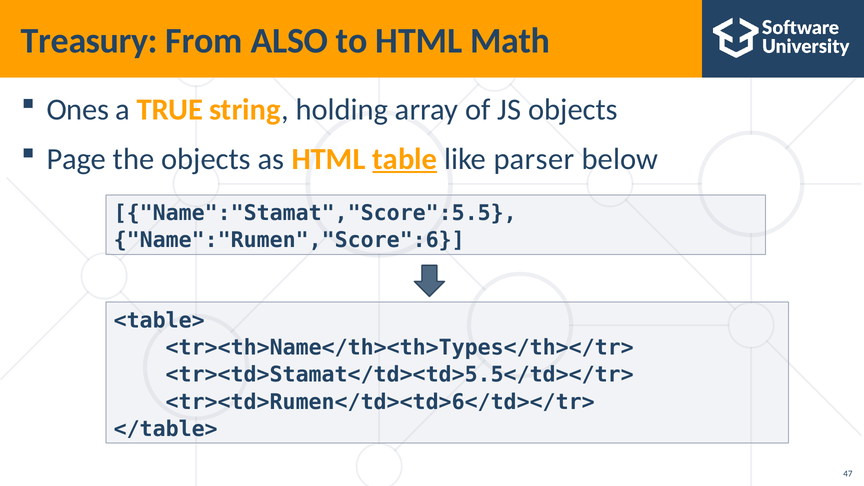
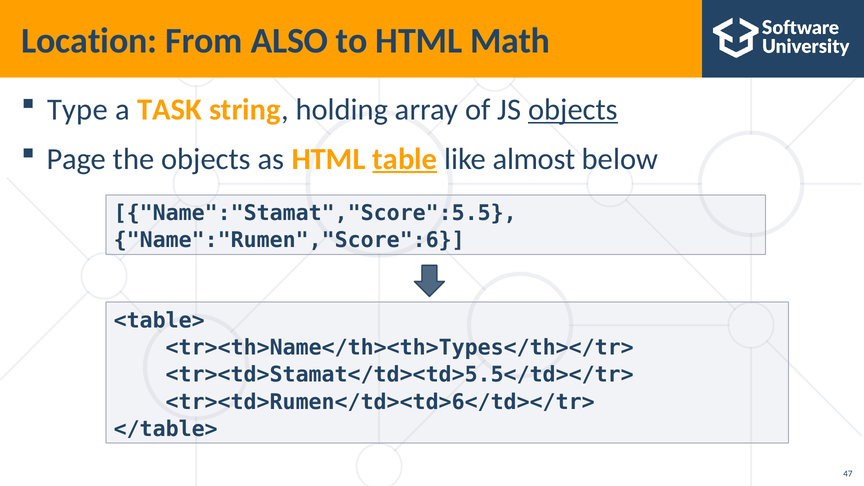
Treasury: Treasury -> Location
Ones: Ones -> Type
TRUE: TRUE -> TASK
objects at (573, 110) underline: none -> present
parser: parser -> almost
